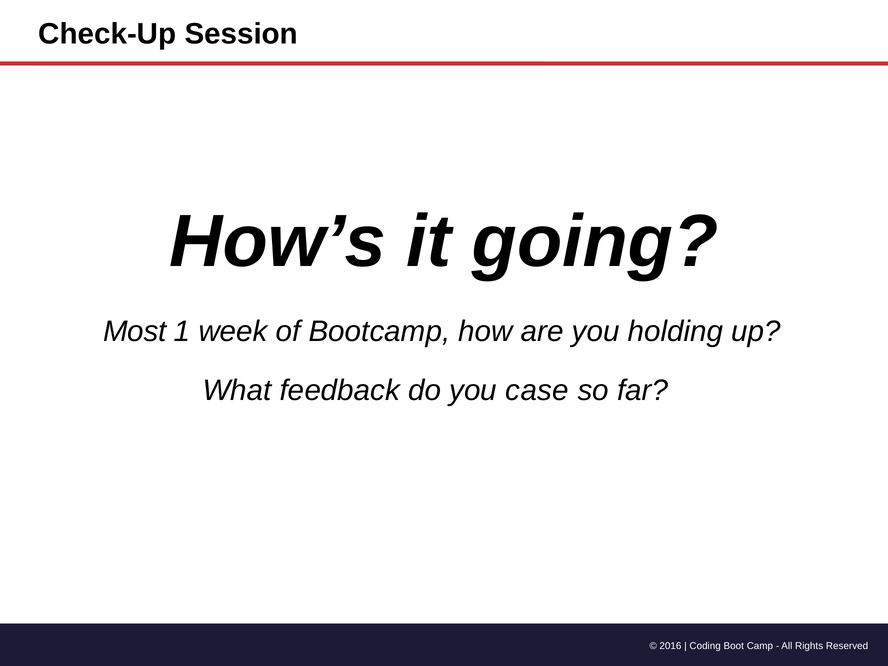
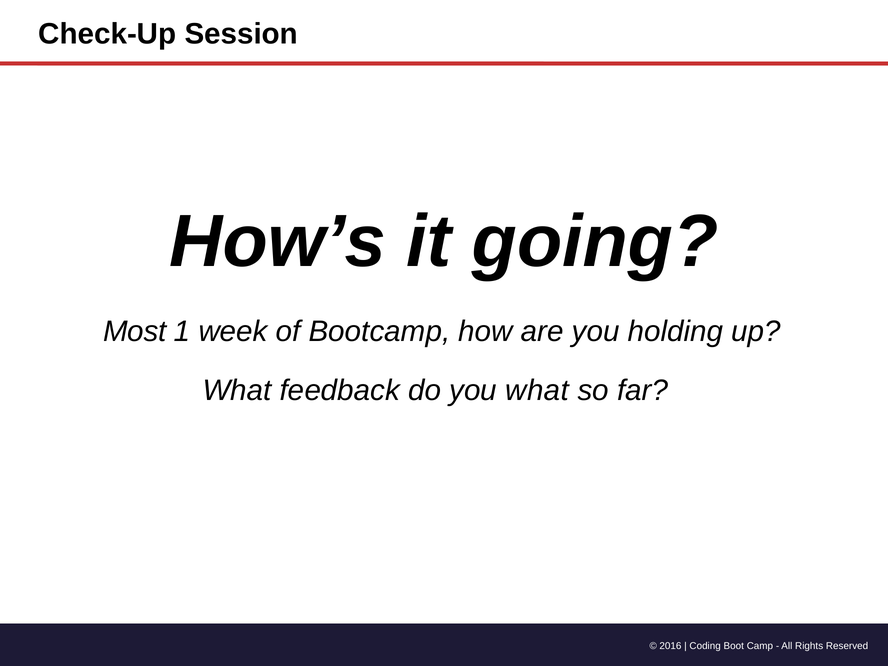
you case: case -> what
